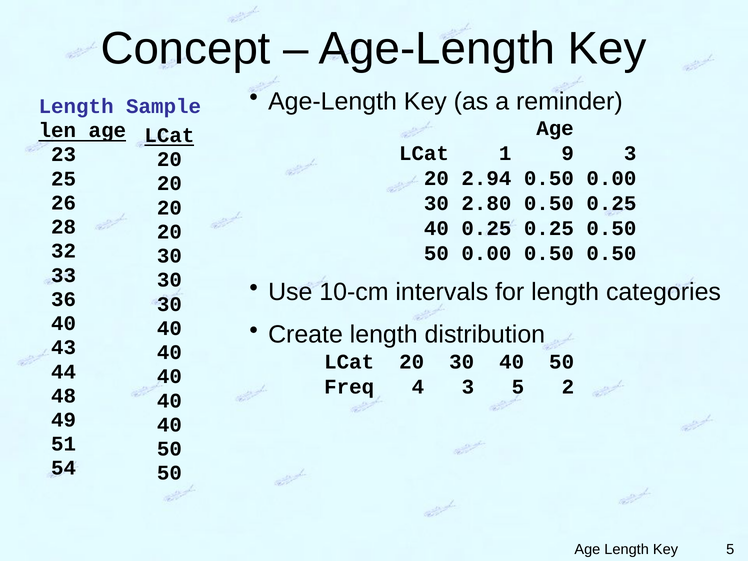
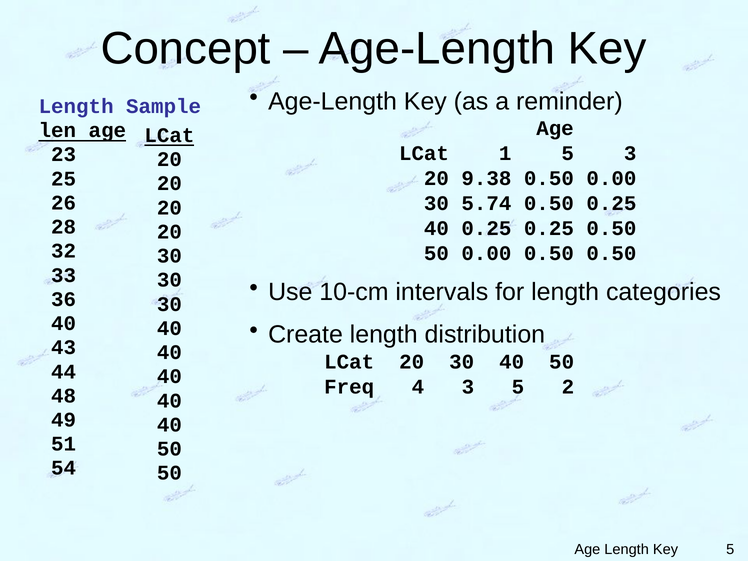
1 9: 9 -> 5
2.94: 2.94 -> 9.38
2.80: 2.80 -> 5.74
